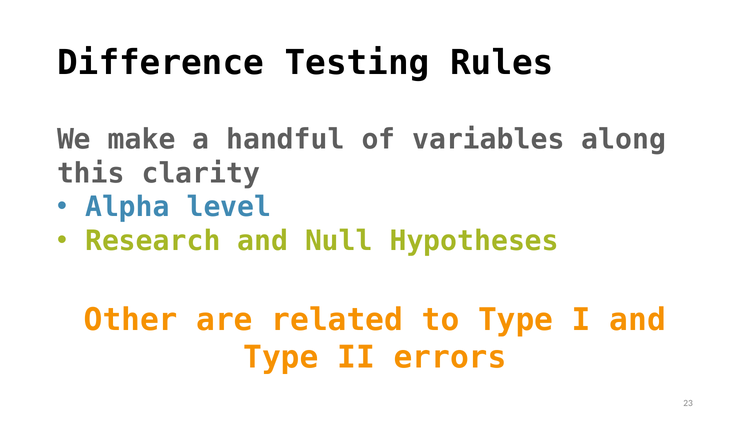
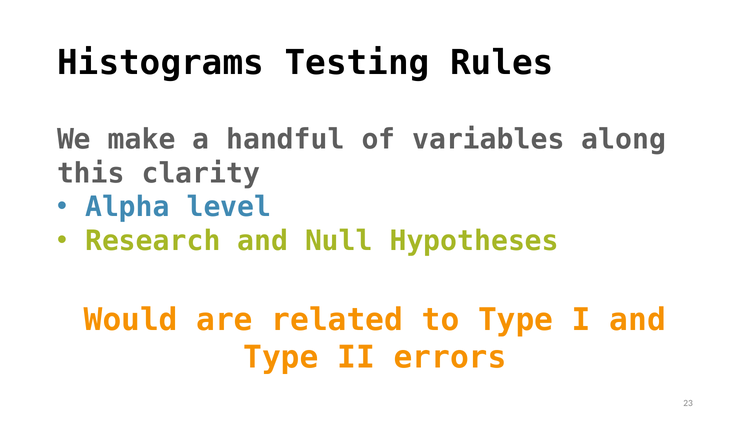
Difference: Difference -> Histograms
Other: Other -> Would
